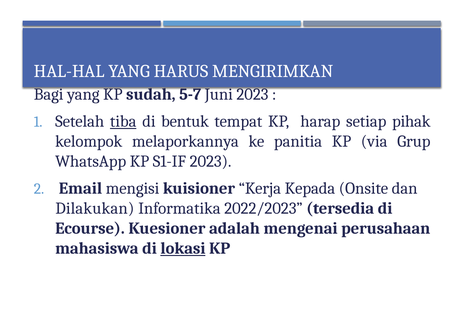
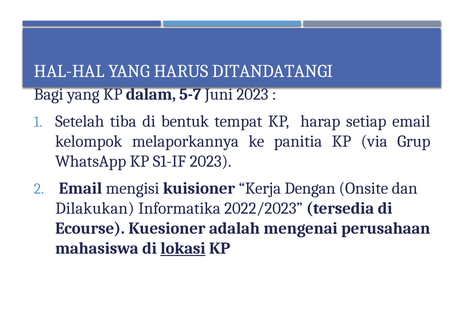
MENGIRIMKAN: MENGIRIMKAN -> DITANDATANGI
sudah: sudah -> dalam
tiba underline: present -> none
setiap pihak: pihak -> email
Kepada: Kepada -> Dengan
